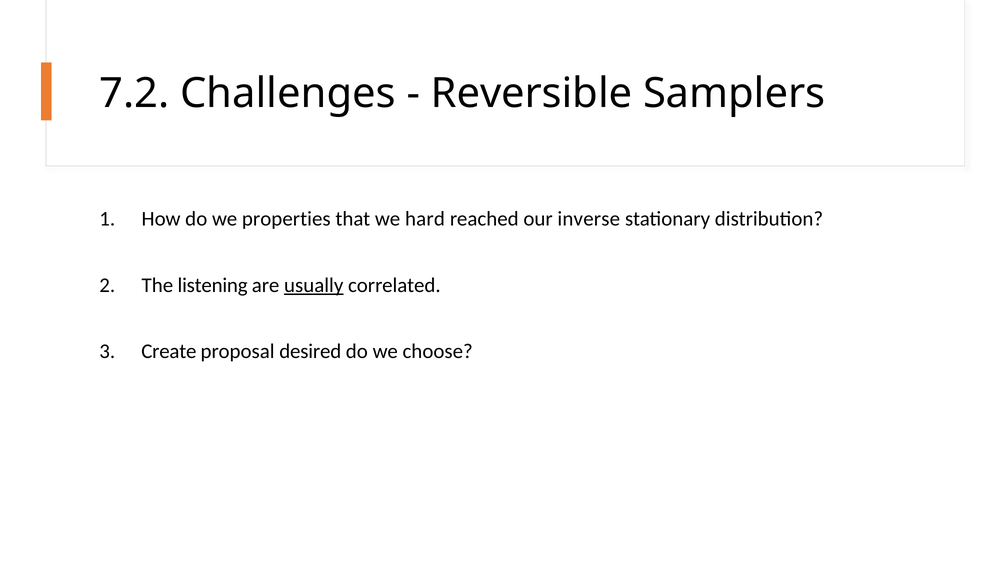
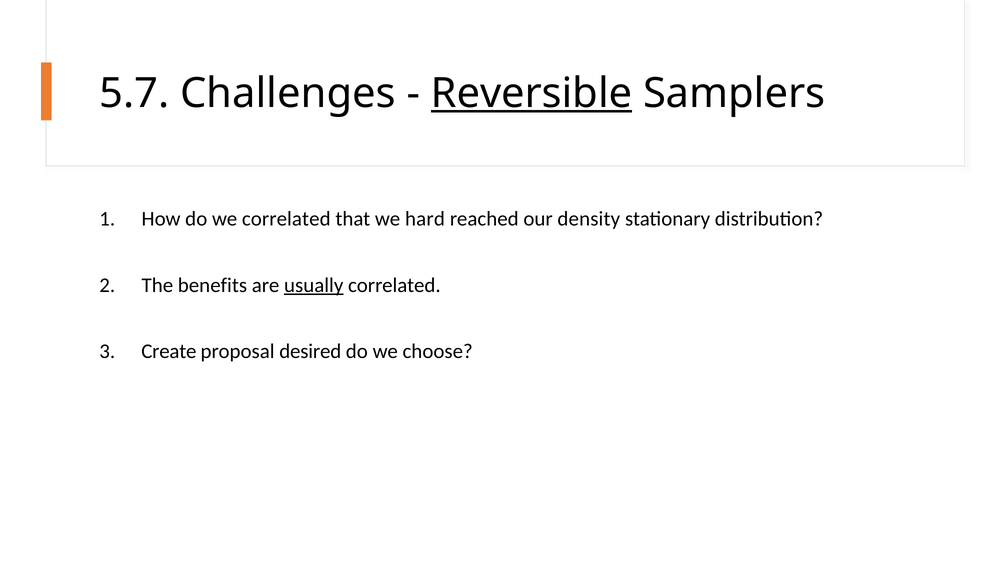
7.2: 7.2 -> 5.7
Reversible underline: none -> present
we properties: properties -> correlated
inverse: inverse -> density
listening: listening -> benefits
